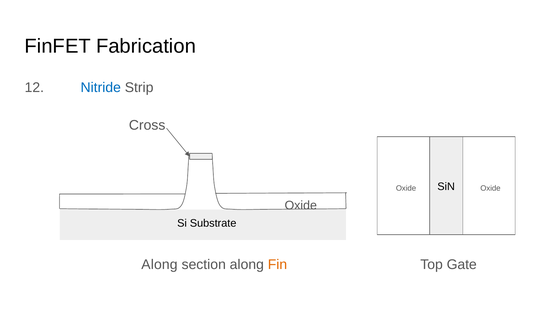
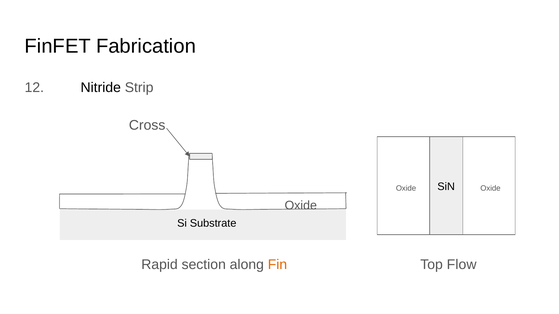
Nitride colour: blue -> black
Along at (159, 265): Along -> Rapid
Gate: Gate -> Flow
